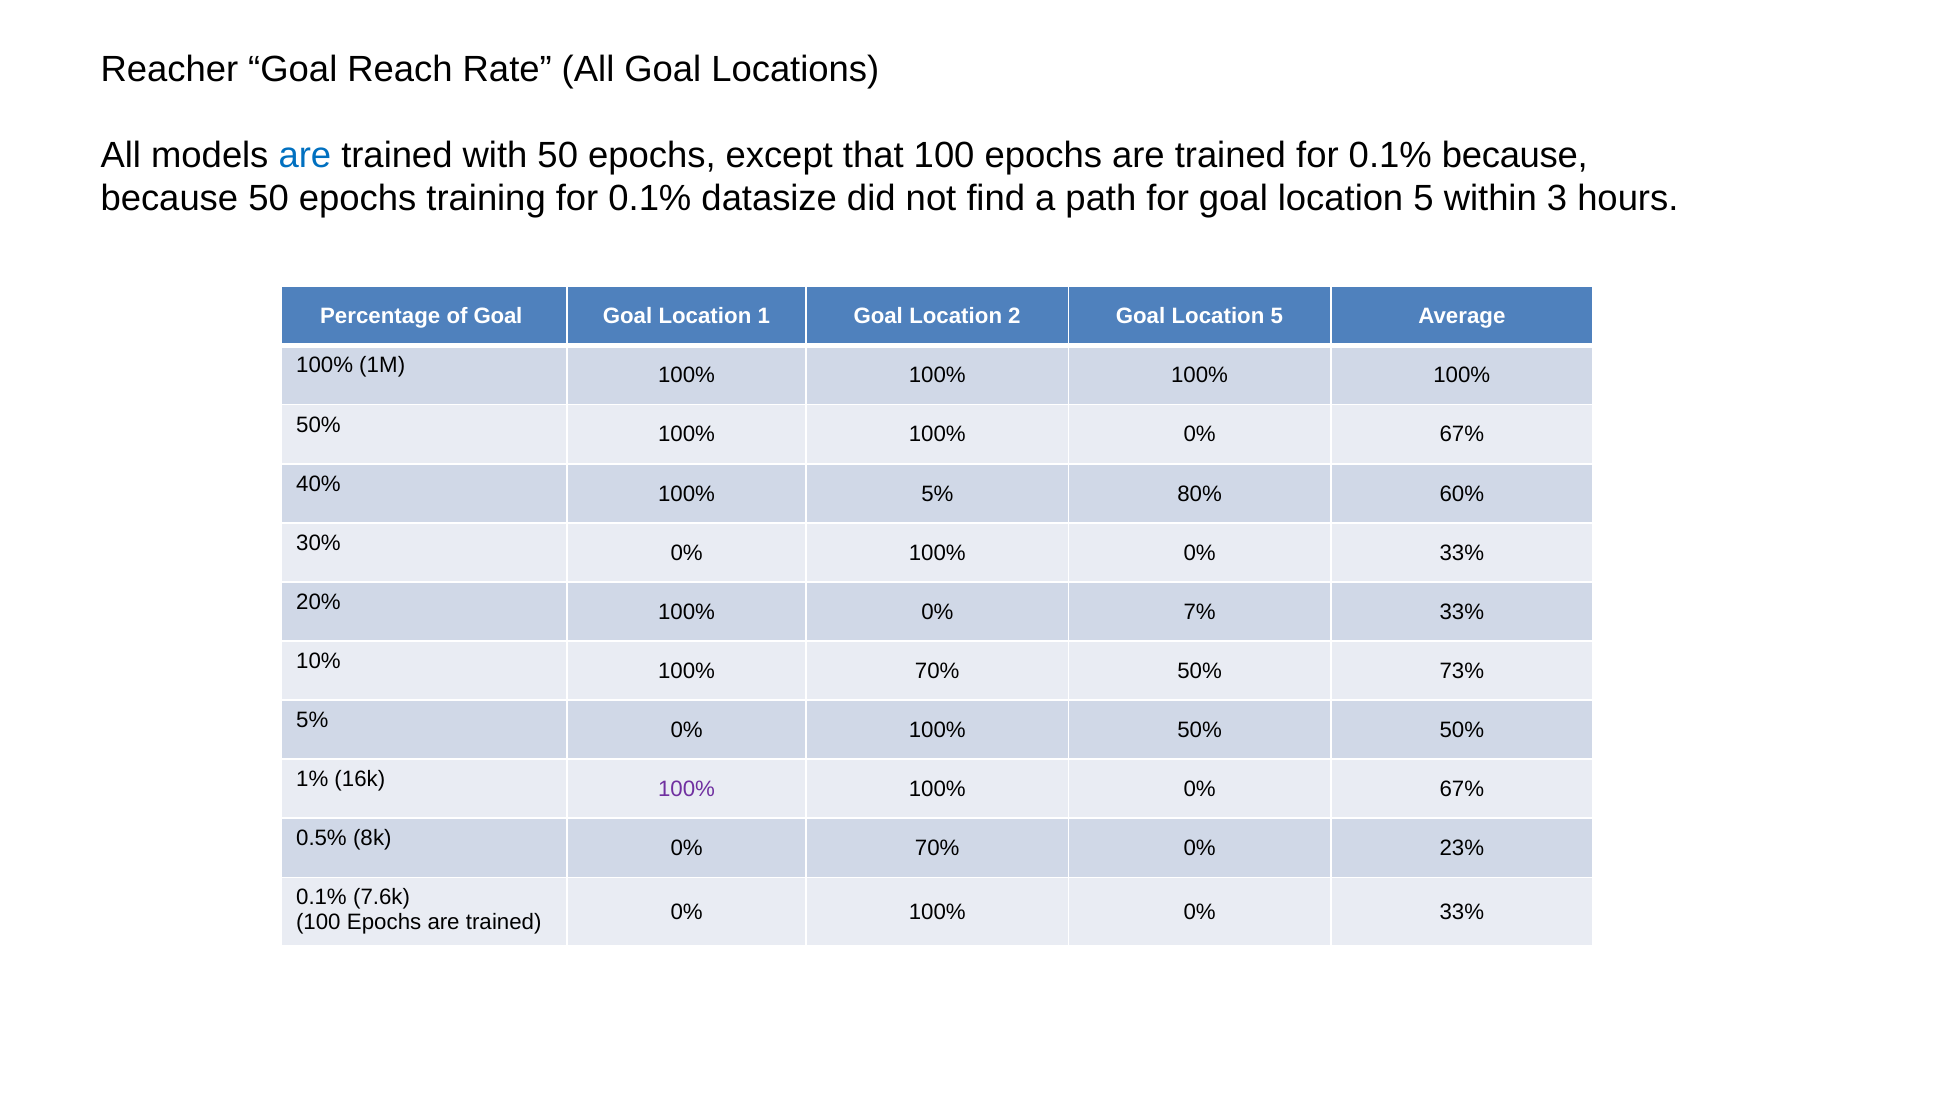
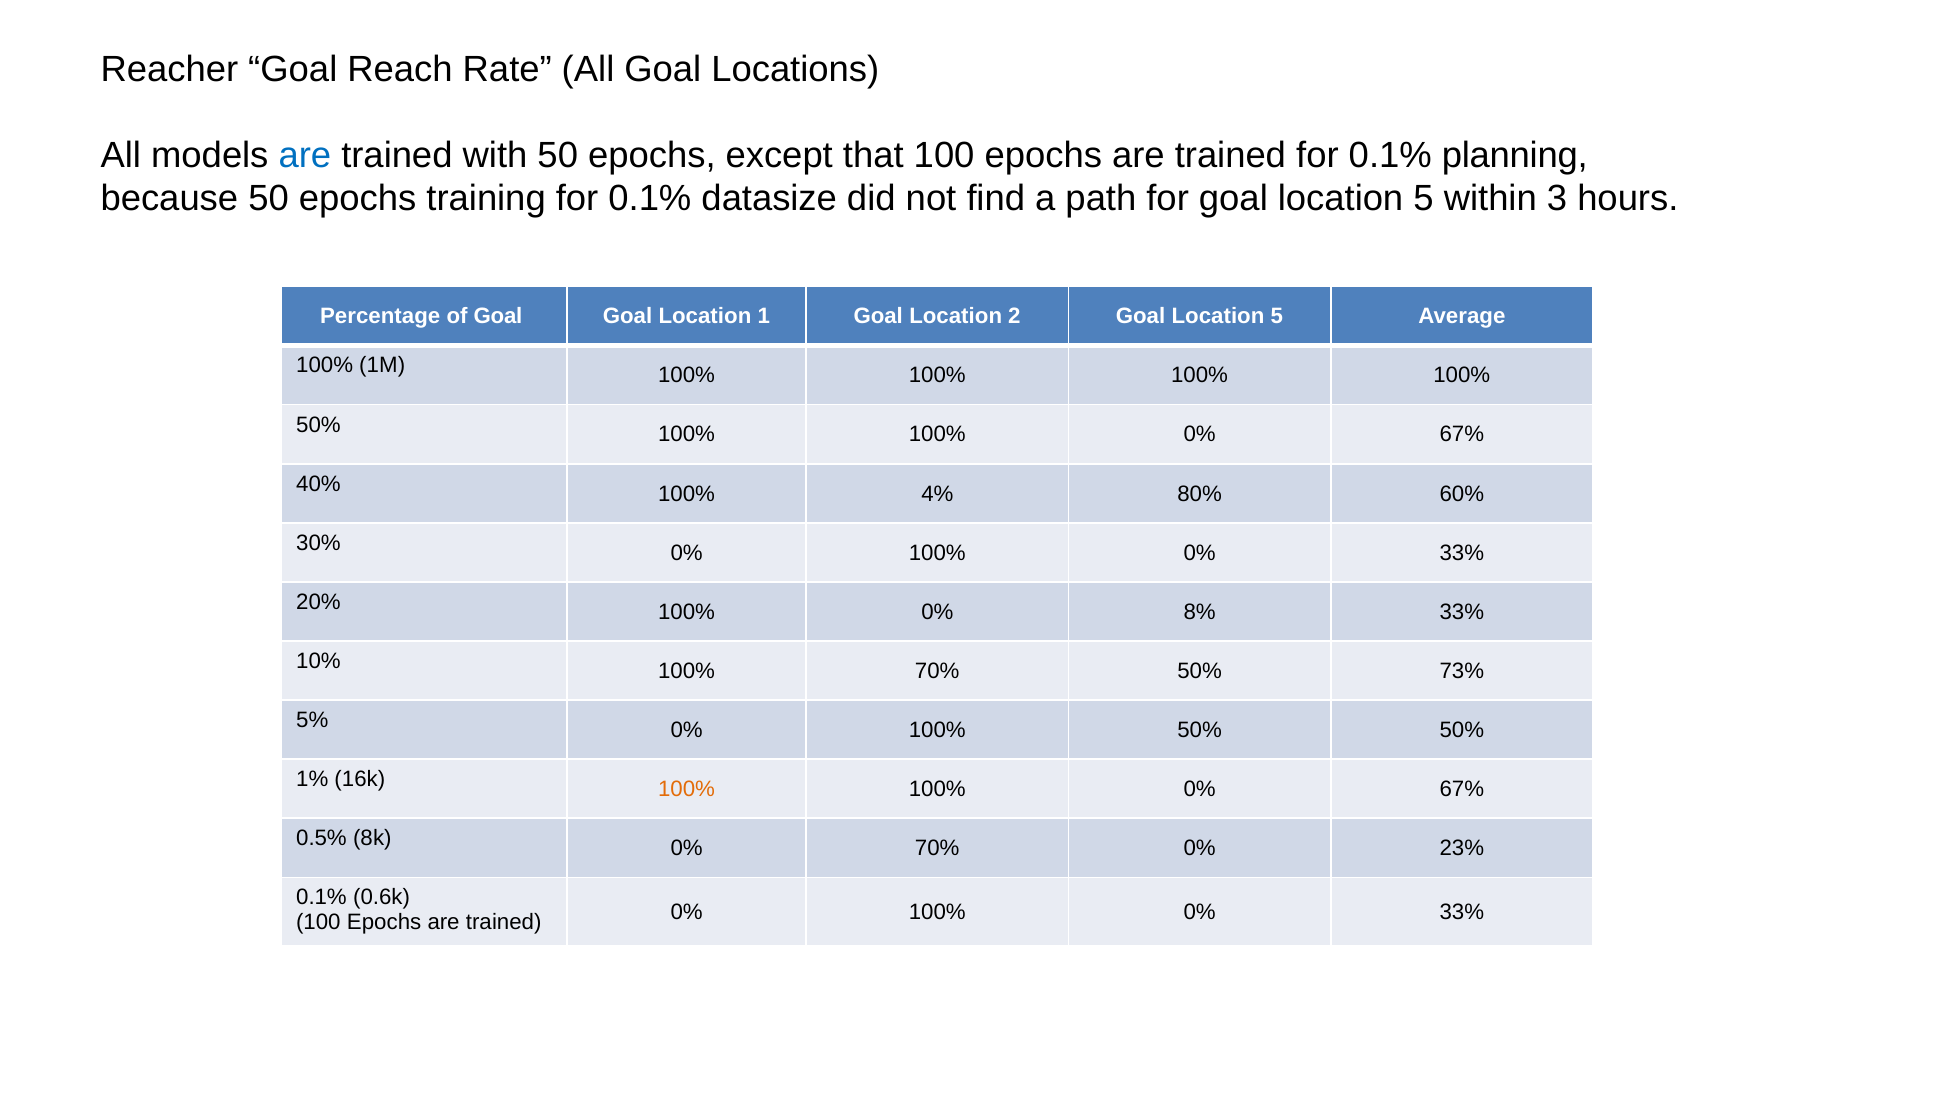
0.1% because: because -> planning
100% 5%: 5% -> 4%
7%: 7% -> 8%
100% at (687, 789) colour: purple -> orange
7.6k: 7.6k -> 0.6k
